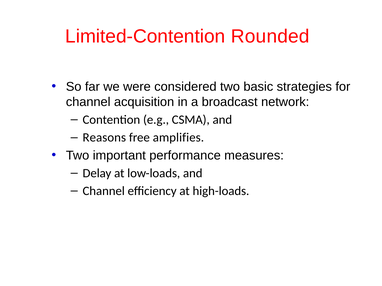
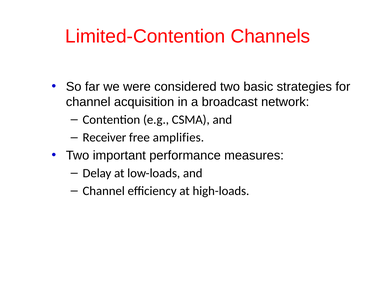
Rounded: Rounded -> Channels
Reasons: Reasons -> Receiver
